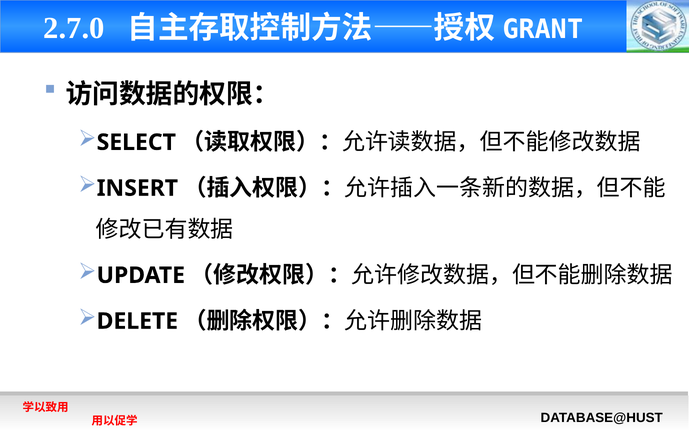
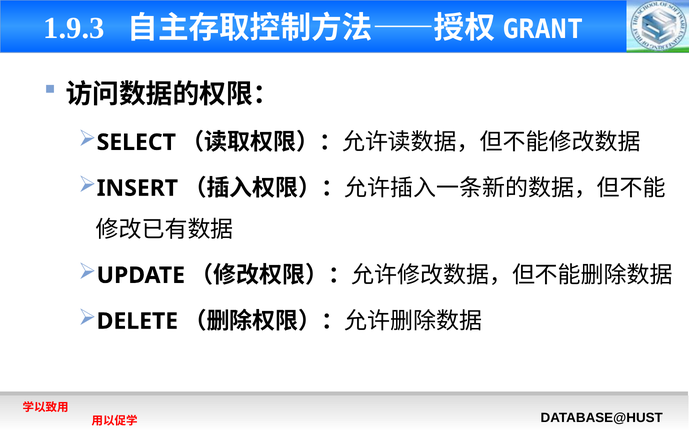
2.7.0: 2.7.0 -> 1.9.3
